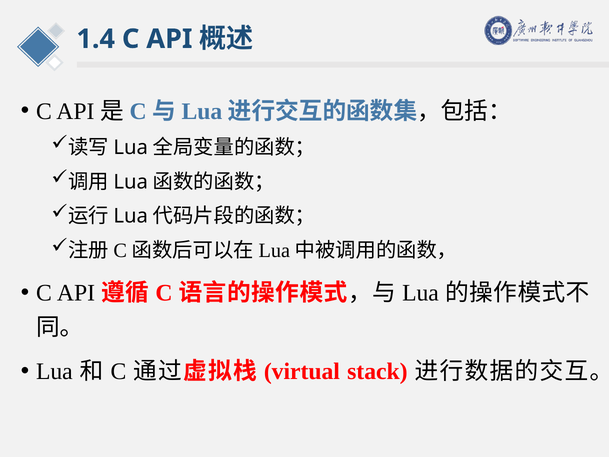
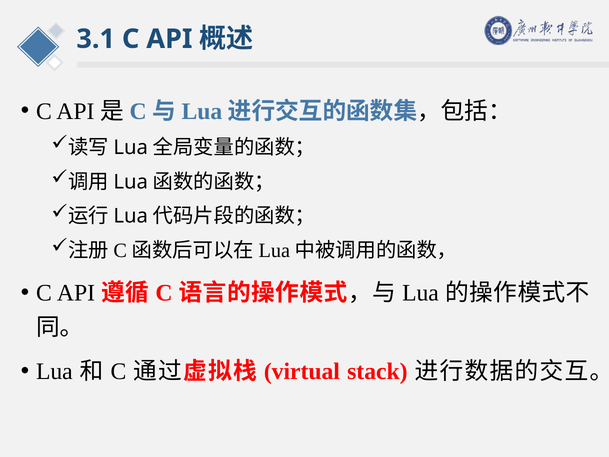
1.4: 1.4 -> 3.1
